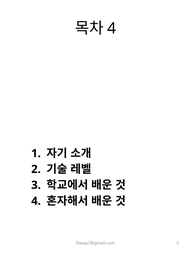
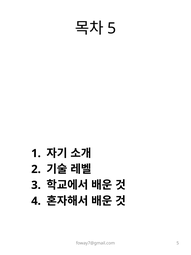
4 at (112, 28): 4 -> 5
